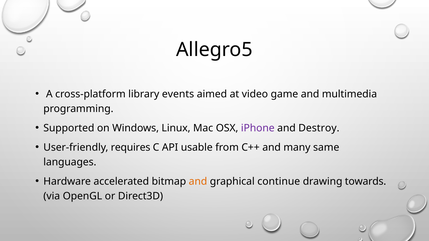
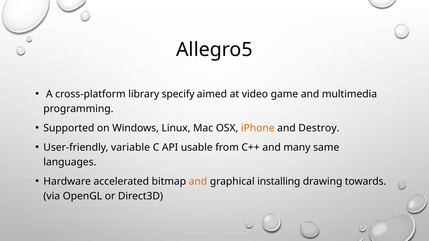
events: events -> specify
iPhone colour: purple -> orange
requires: requires -> variable
continue: continue -> installing
